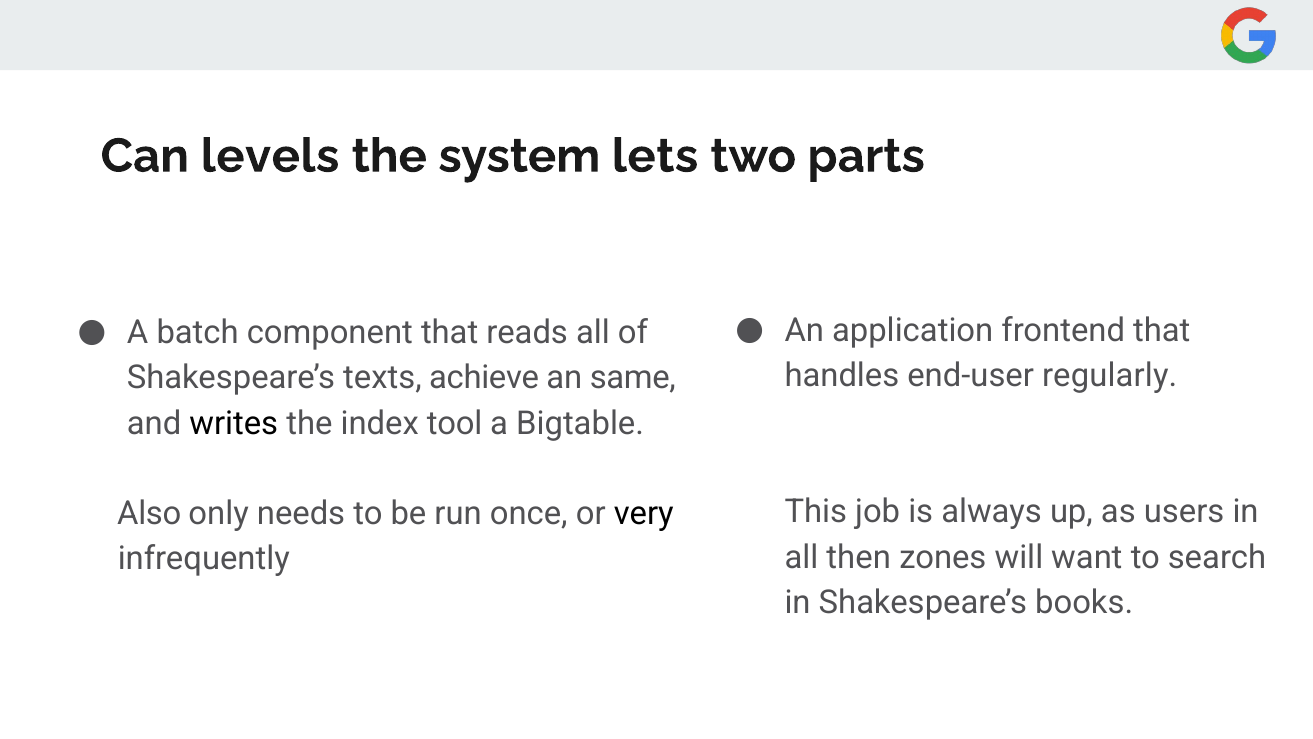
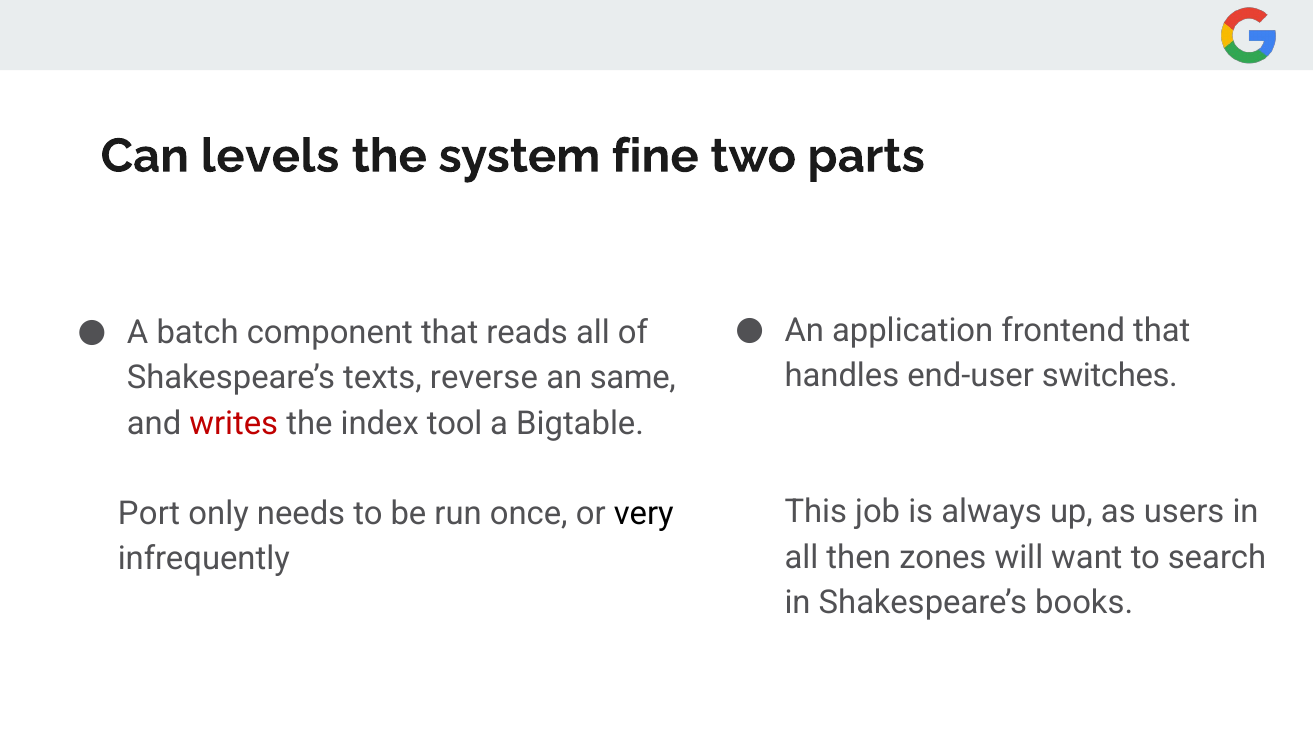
lets: lets -> fine
regularly: regularly -> switches
achieve: achieve -> reverse
writes colour: black -> red
Also: Also -> Port
